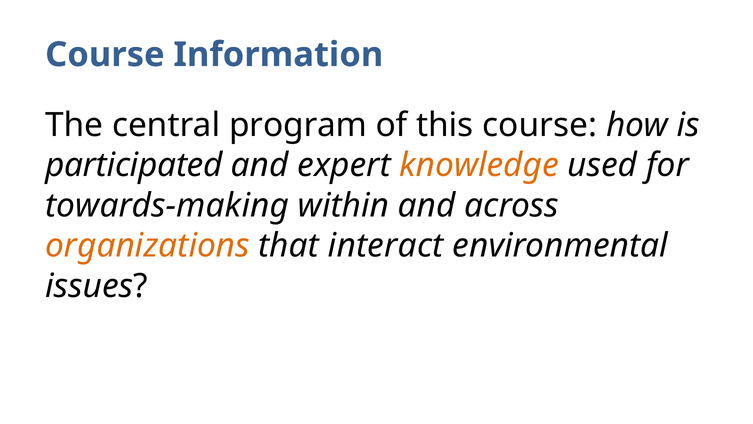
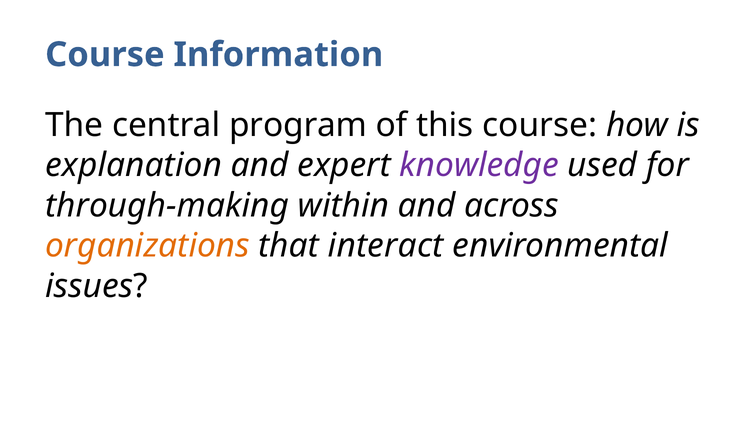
participated: participated -> explanation
knowledge colour: orange -> purple
towards-making: towards-making -> through-making
